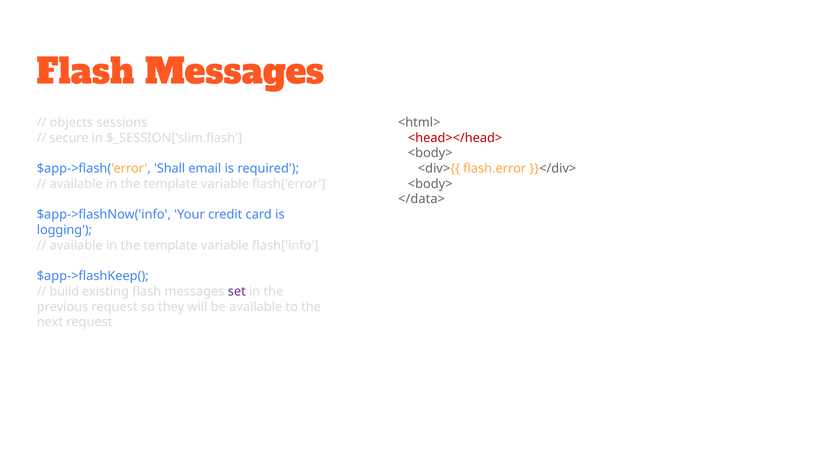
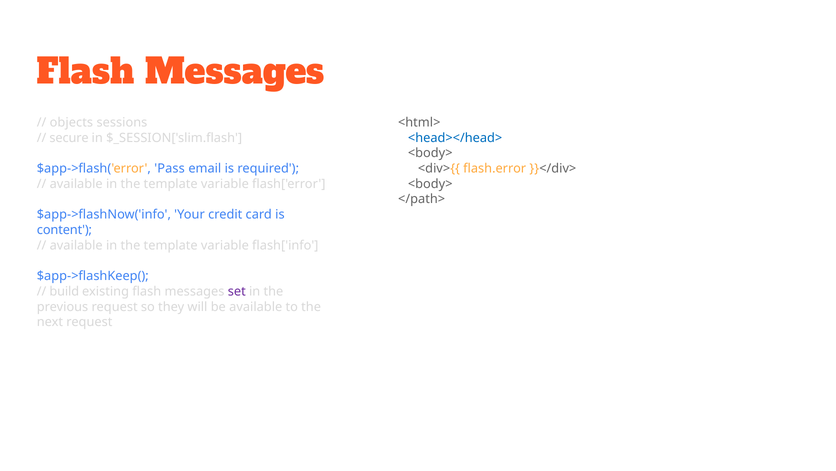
<head></head> colour: red -> blue
Shall: Shall -> Pass
</data>: </data> -> </path>
logging: logging -> content
